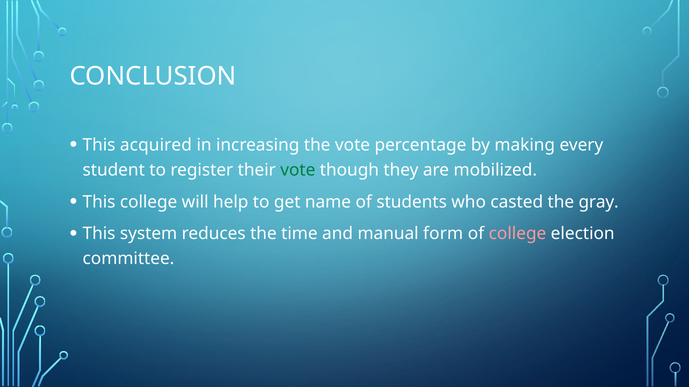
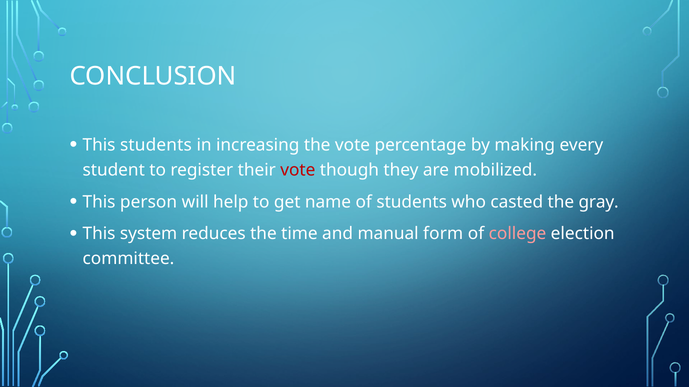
This acquired: acquired -> students
vote at (298, 170) colour: green -> red
This college: college -> person
